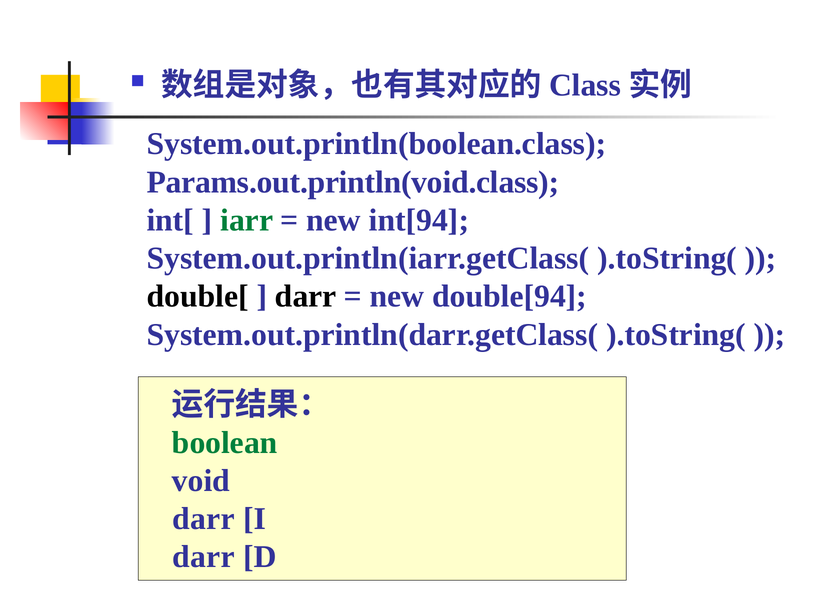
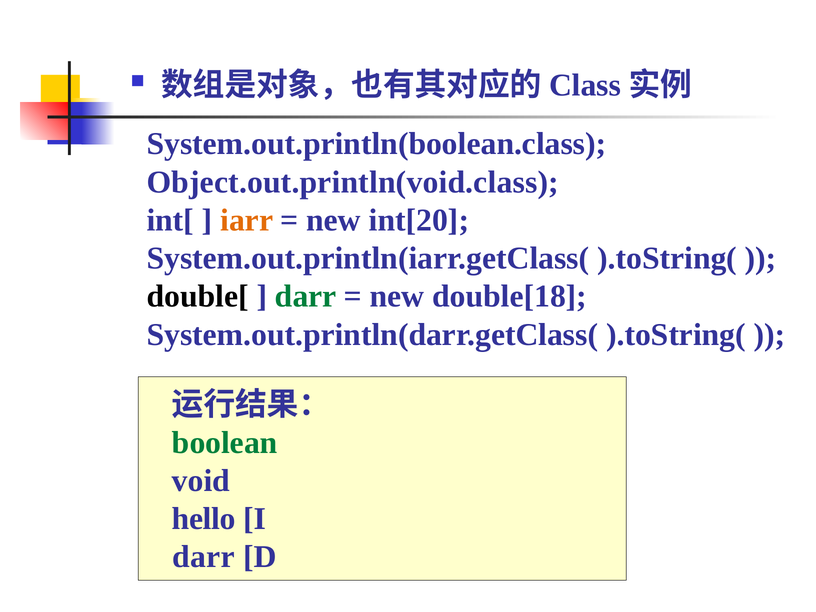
Params.out.println(void.class: Params.out.println(void.class -> Object.out.println(void.class
iarr colour: green -> orange
int[94: int[94 -> int[20
darr at (306, 296) colour: black -> green
double[94: double[94 -> double[18
darr at (203, 519): darr -> hello
